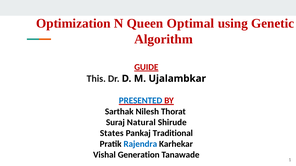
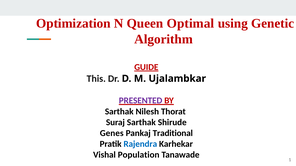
PRESENTED colour: blue -> purple
Suraj Natural: Natural -> Sarthak
States: States -> Genes
Generation: Generation -> Population
